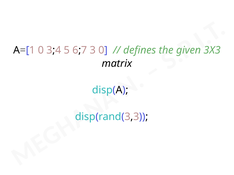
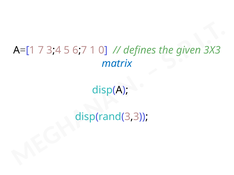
A=[1 0: 0 -> 7
3: 3 -> 1
matrix colour: black -> blue
